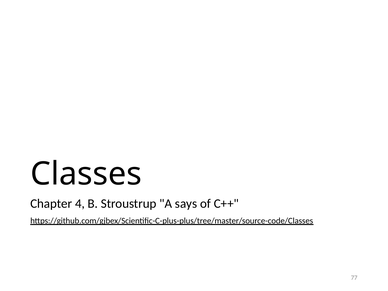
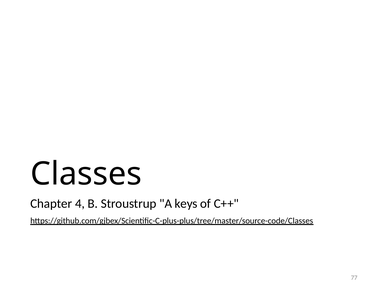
says: says -> keys
